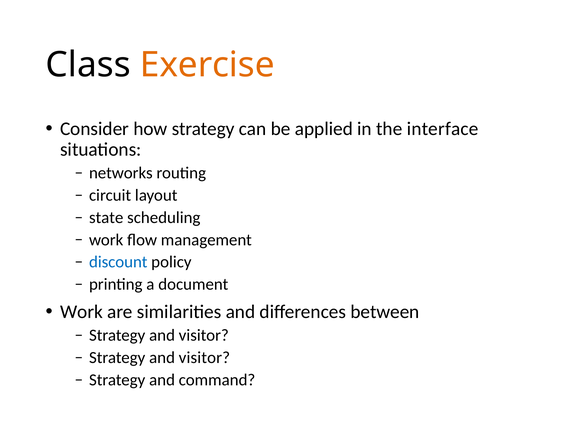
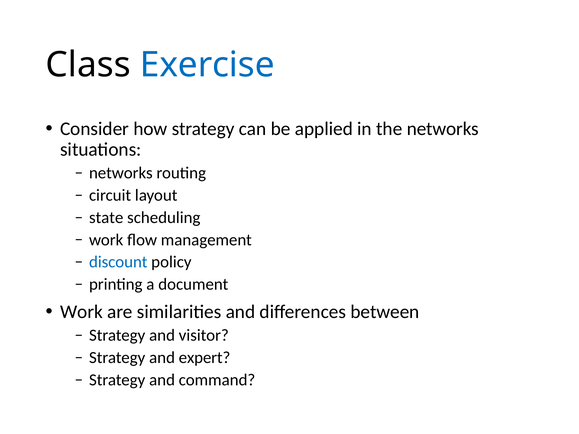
Exercise colour: orange -> blue
the interface: interface -> networks
visitor at (204, 358): visitor -> expert
